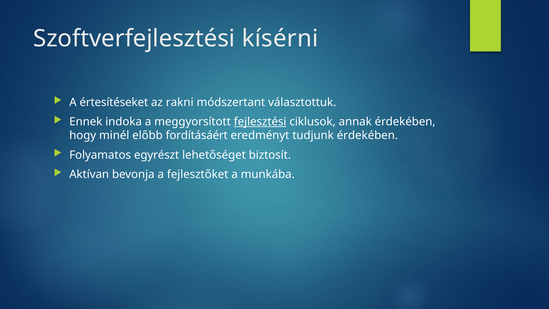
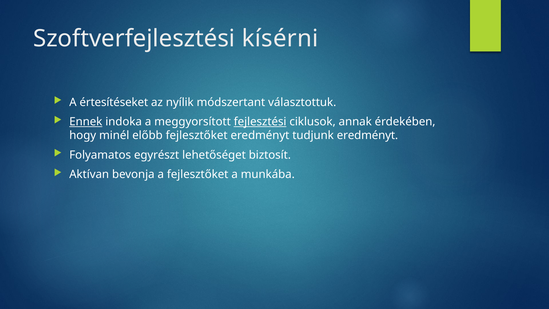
rakni: rakni -> nyílik
Ennek underline: none -> present
előbb fordításáért: fordításáért -> fejlesztőket
tudjunk érdekében: érdekében -> eredményt
